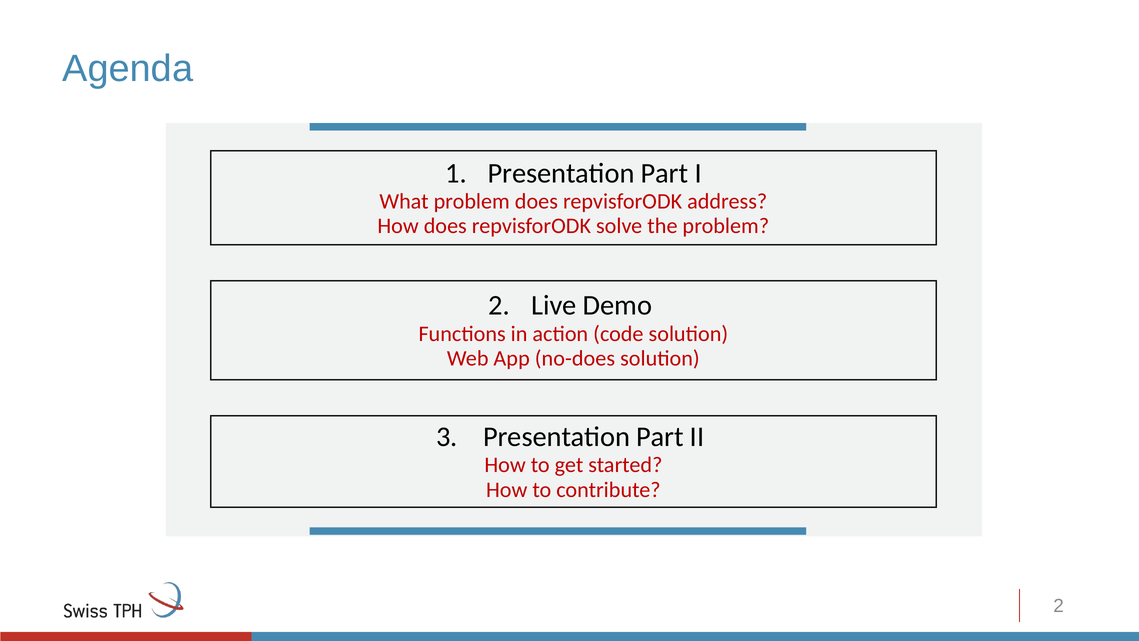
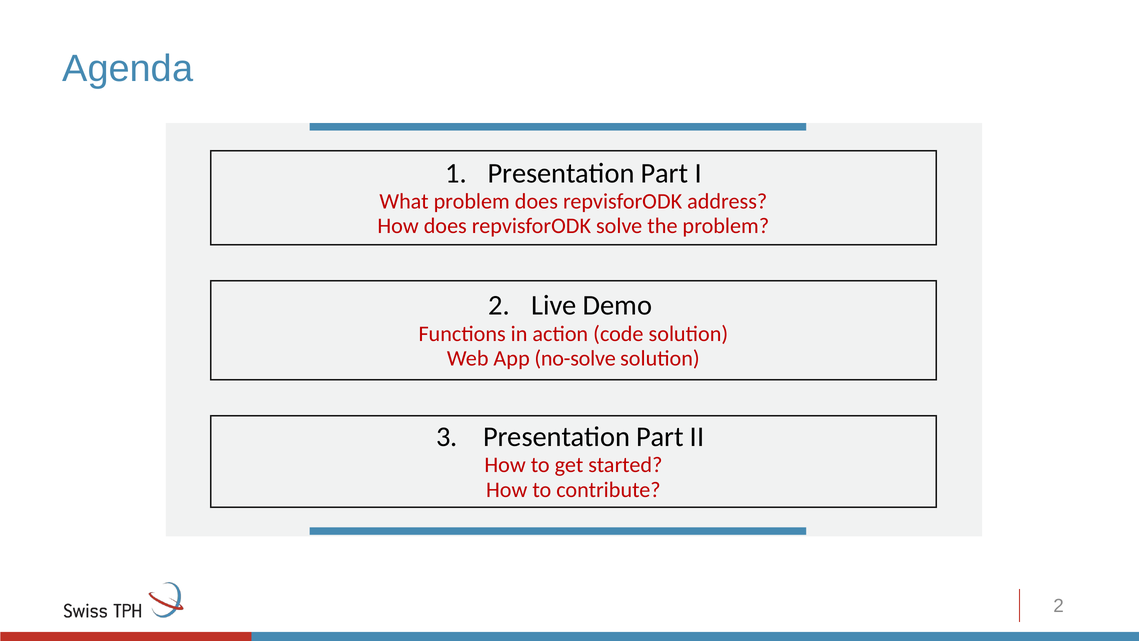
no-does: no-does -> no-solve
